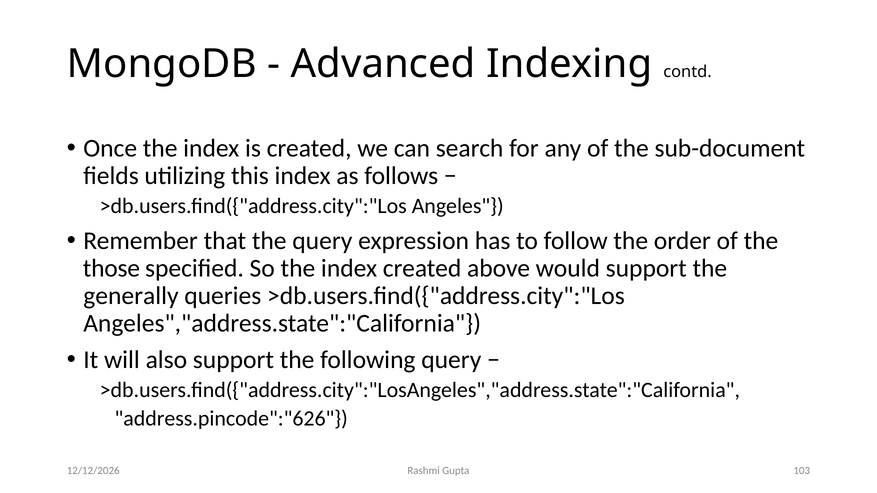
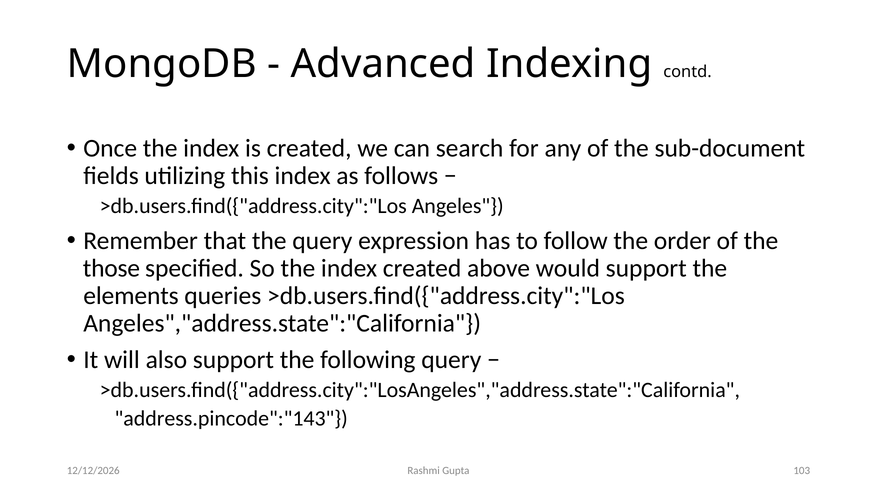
generally: generally -> elements
address.pincode":"626: address.pincode":"626 -> address.pincode":"143
